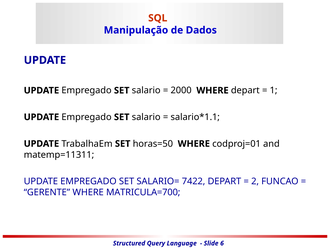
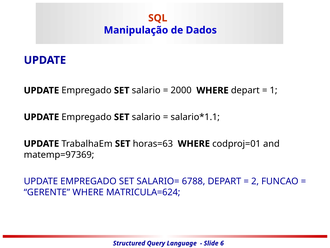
horas=50: horas=50 -> horas=63
matemp=11311: matemp=11311 -> matemp=97369
7422: 7422 -> 6788
MATRICULA=700: MATRICULA=700 -> MATRICULA=624
